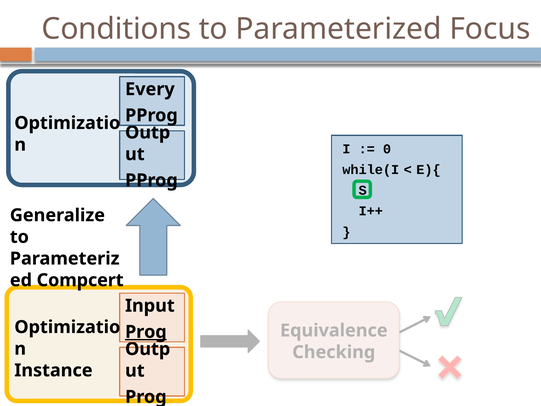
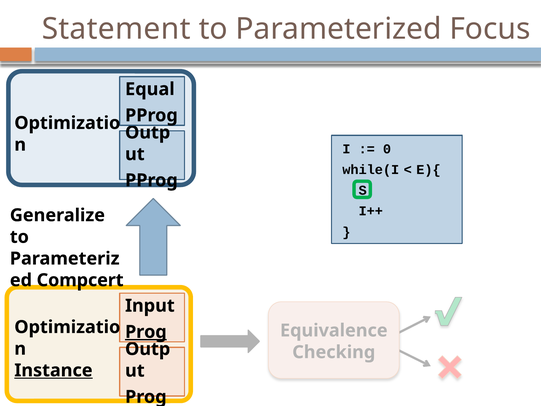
Conditions: Conditions -> Statement
Every: Every -> Equal
Instance underline: none -> present
